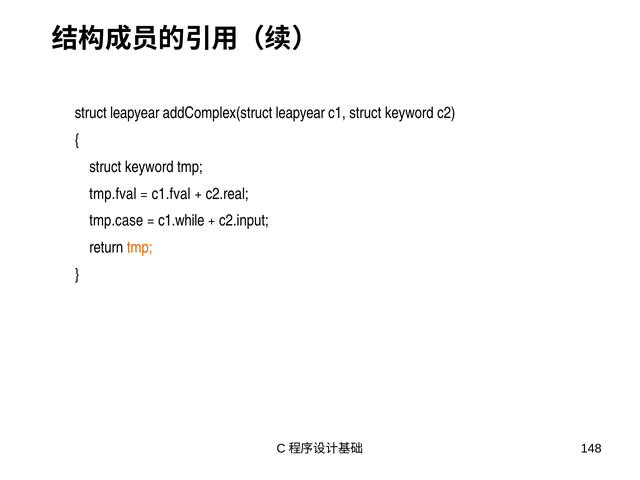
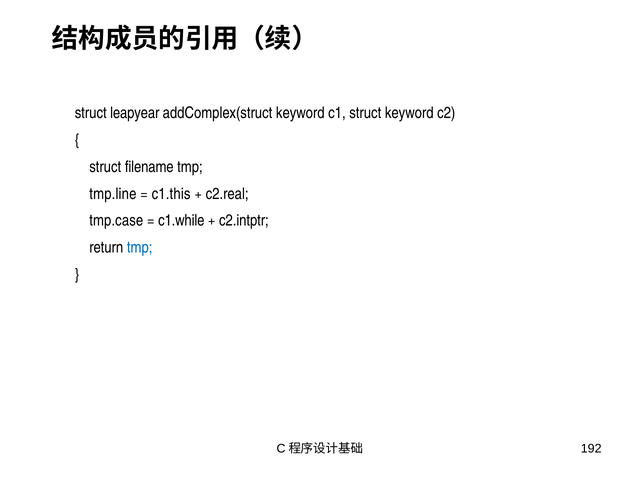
addComplex(struct leapyear: leapyear -> keyword
keyword at (149, 167): keyword -> filename
tmp.fval: tmp.fval -> tmp.line
c1.fval: c1.fval -> c1.this
c2.input: c2.input -> c2.intptr
tmp at (140, 248) colour: orange -> blue
148: 148 -> 192
